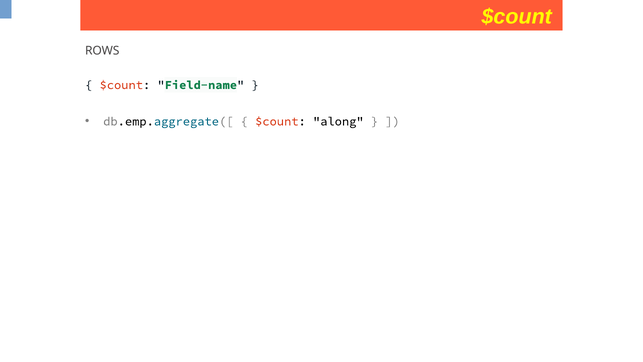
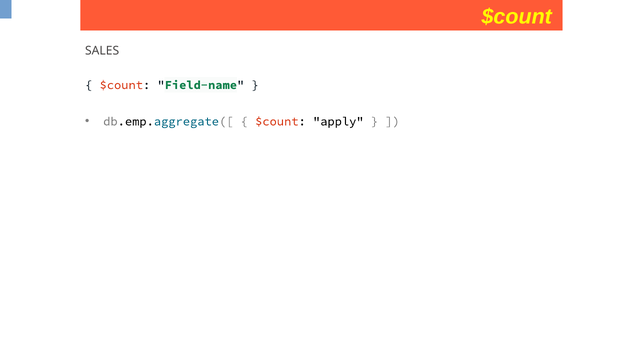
ROWS: ROWS -> SALES
along: along -> apply
